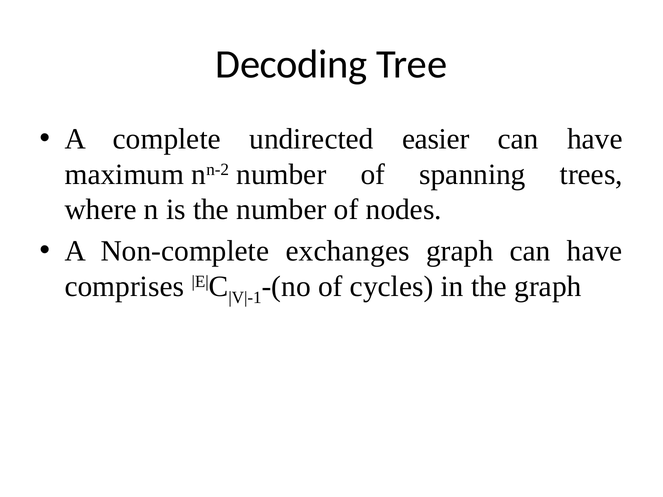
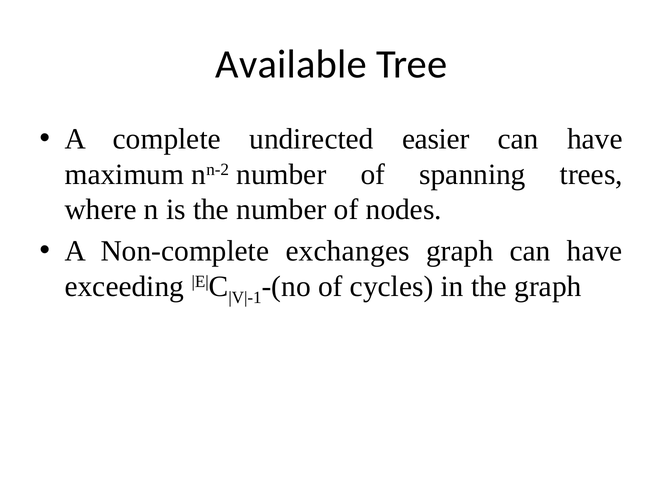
Decoding: Decoding -> Available
comprises: comprises -> exceeding
